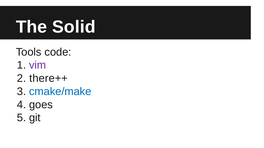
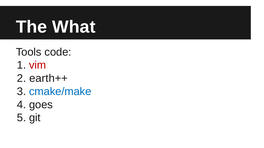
Solid: Solid -> What
vim colour: purple -> red
there++: there++ -> earth++
